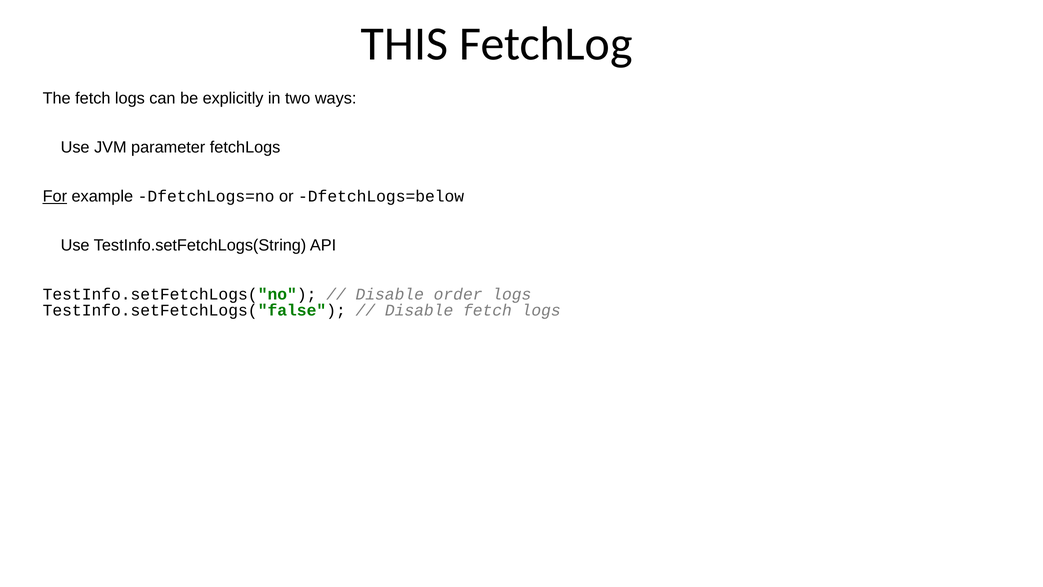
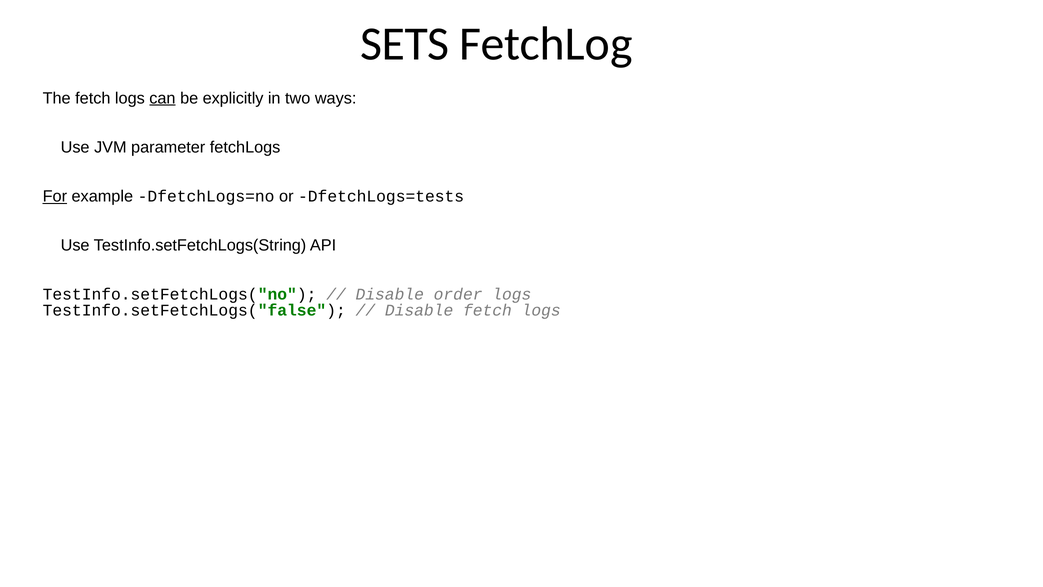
THIS: THIS -> SETS
can underline: none -> present
DfetchLogs=below: DfetchLogs=below -> DfetchLogs=tests
